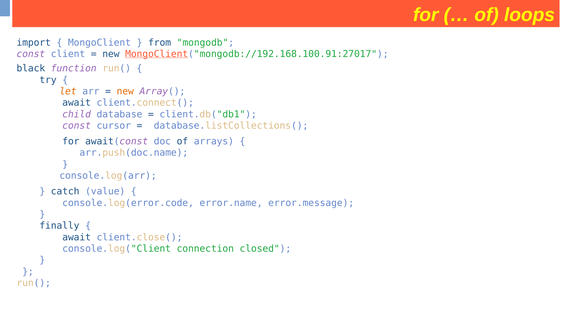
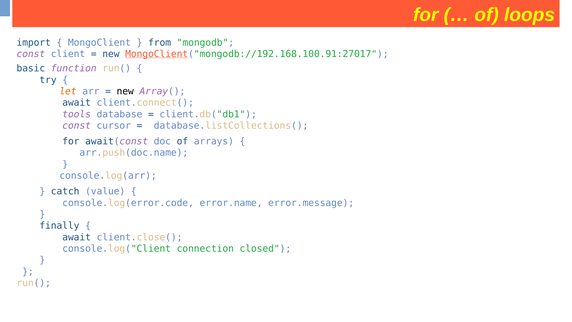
black: black -> basic
new at (125, 91) colour: orange -> black
child: child -> tools
